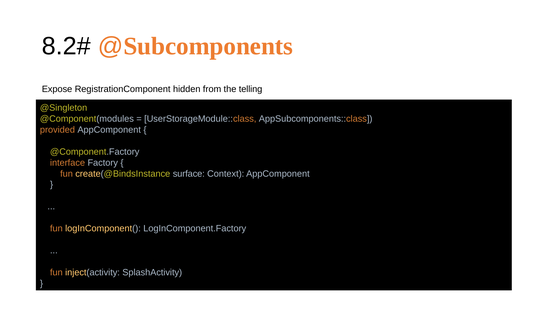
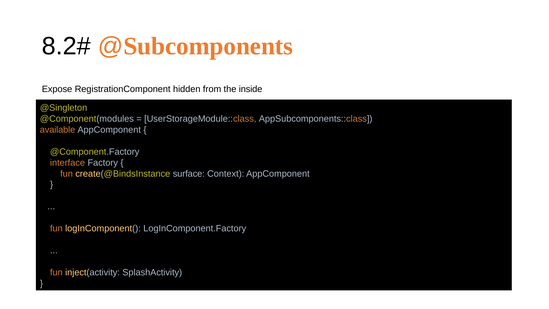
telling: telling -> inside
provided: provided -> available
